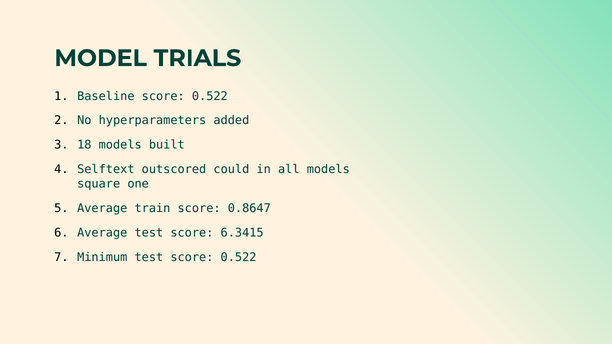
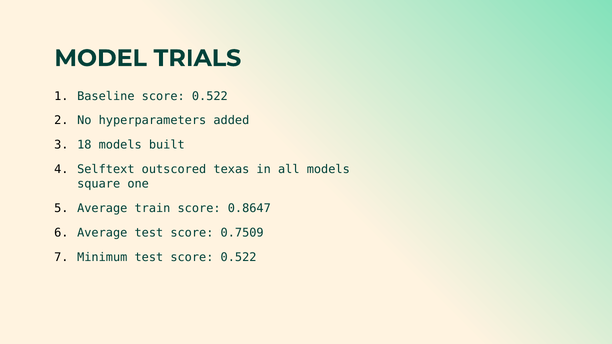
could: could -> texas
6.3415: 6.3415 -> 0.7509
